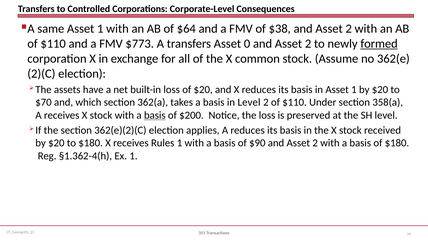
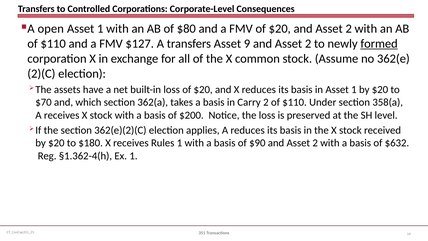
same: same -> open
$64: $64 -> $80
FMV of $38: $38 -> $20
$773: $773 -> $127
0: 0 -> 9
in Level: Level -> Carry
basis at (155, 115) underline: present -> none
of $180: $180 -> $632
